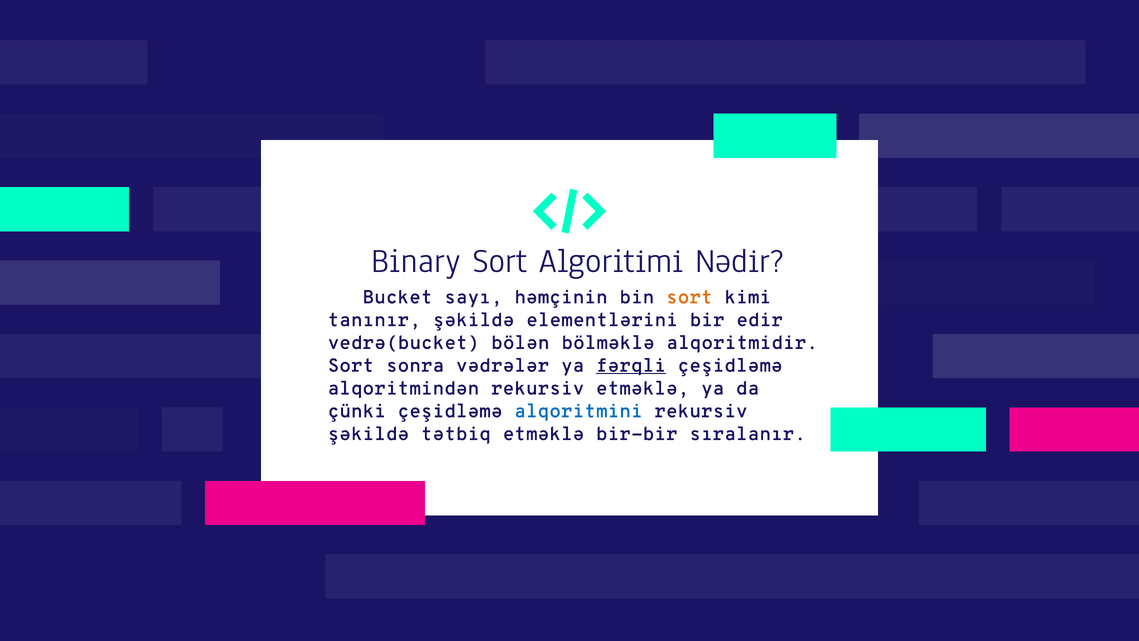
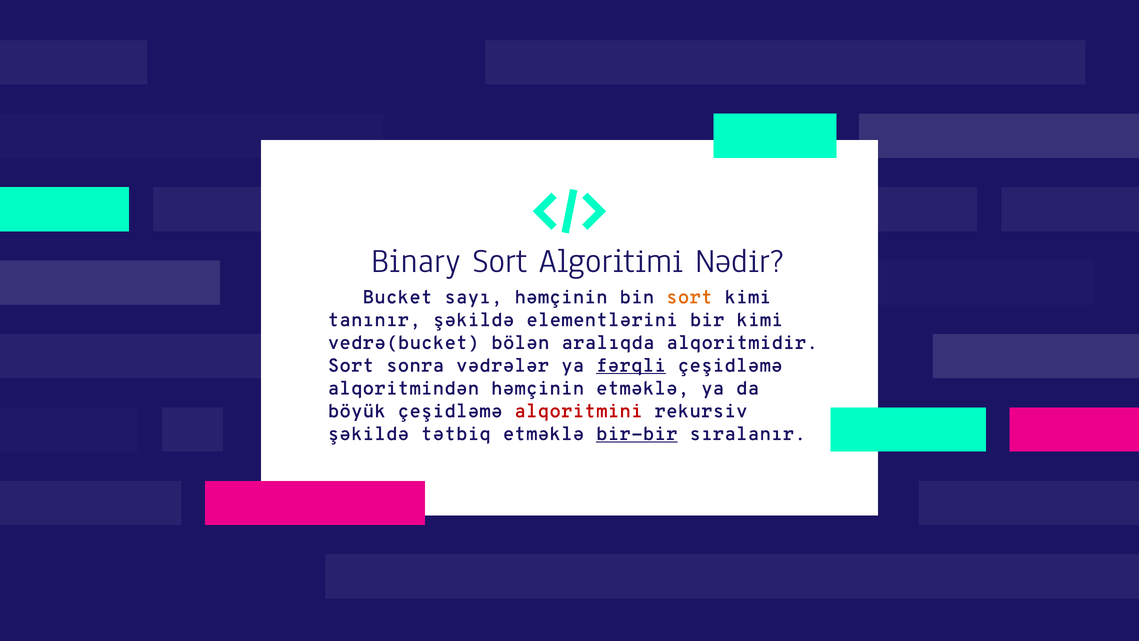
bir edir: edir -> kimi
bölməklə: bölməklə -> aralıqda
alqoritmindən rekursiv: rekursiv -> həmçinin
çünki: çünki -> böyük
alqoritmini colour: blue -> red
bir-bir underline: none -> present
